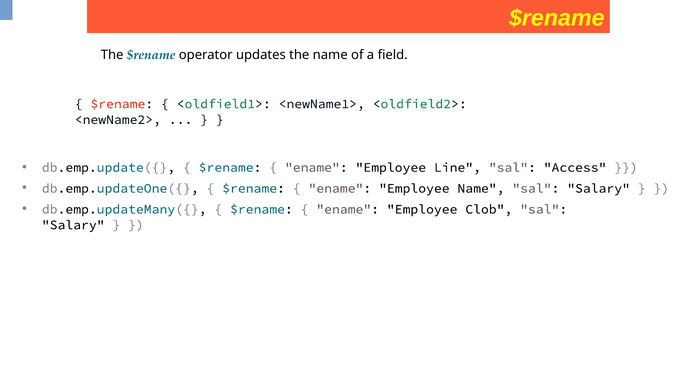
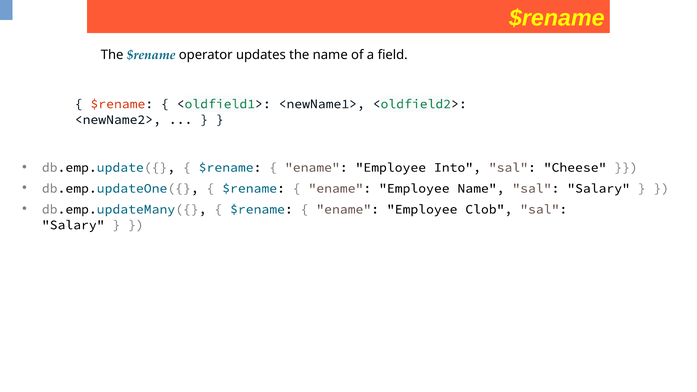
Line: Line -> Into
Access: Access -> Cheese
